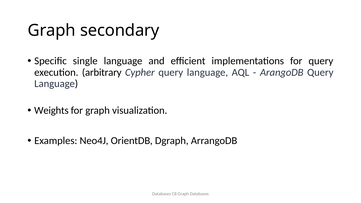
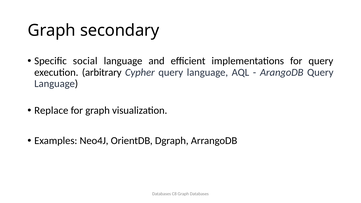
single: single -> social
Weights: Weights -> Replace
